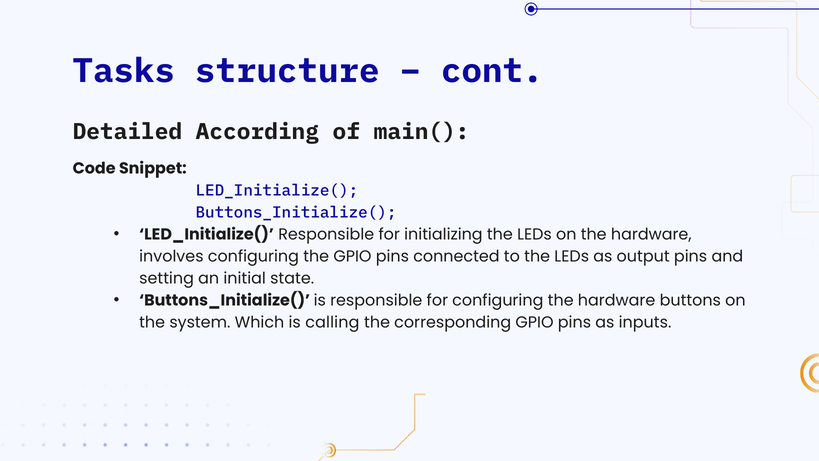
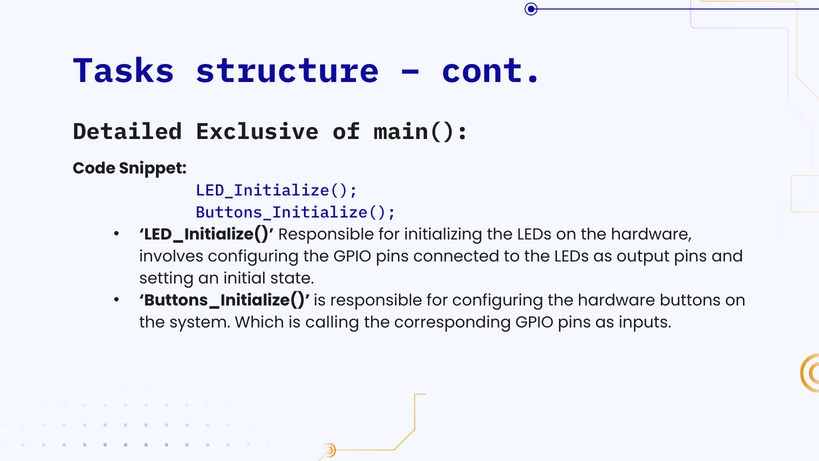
According: According -> Exclusive
